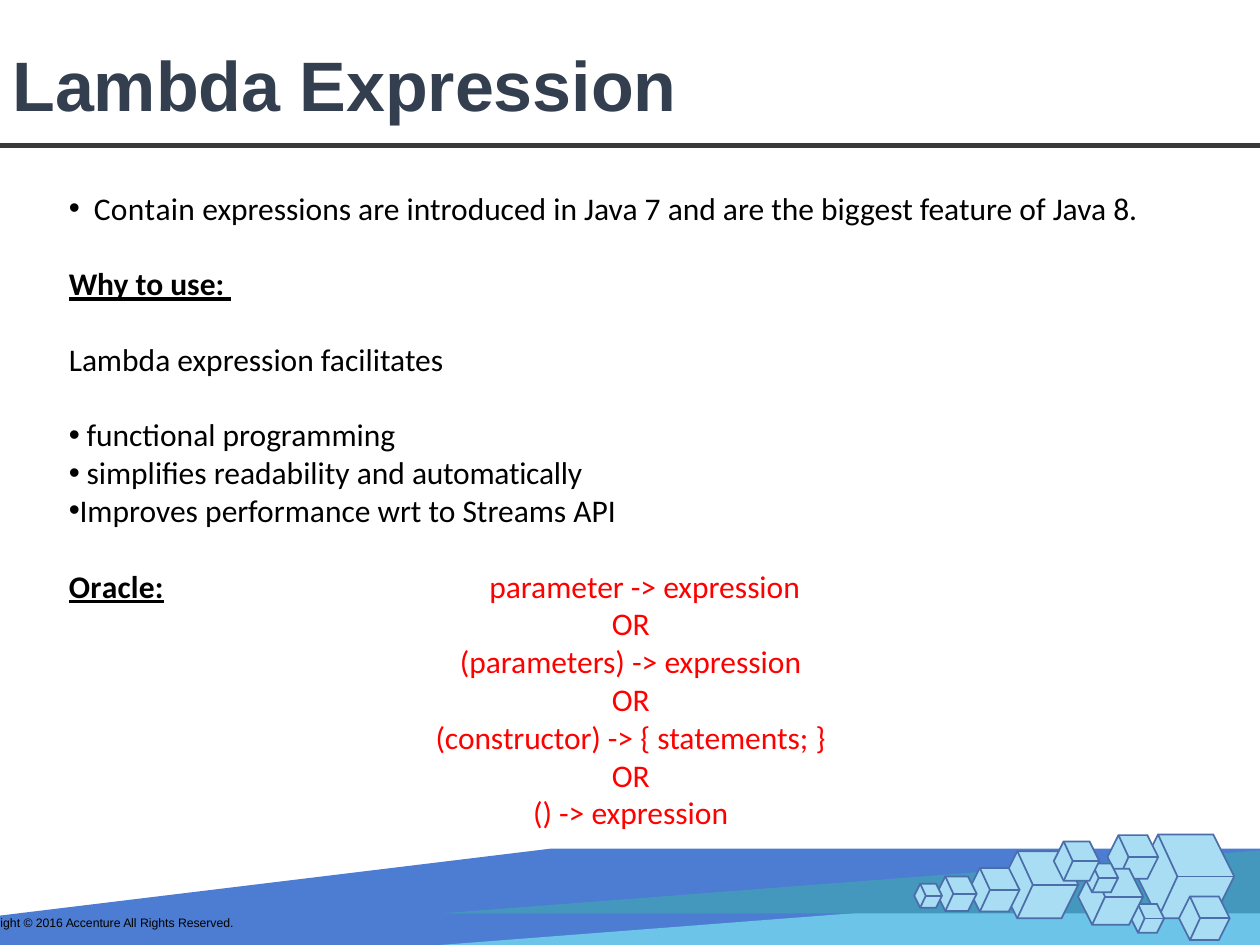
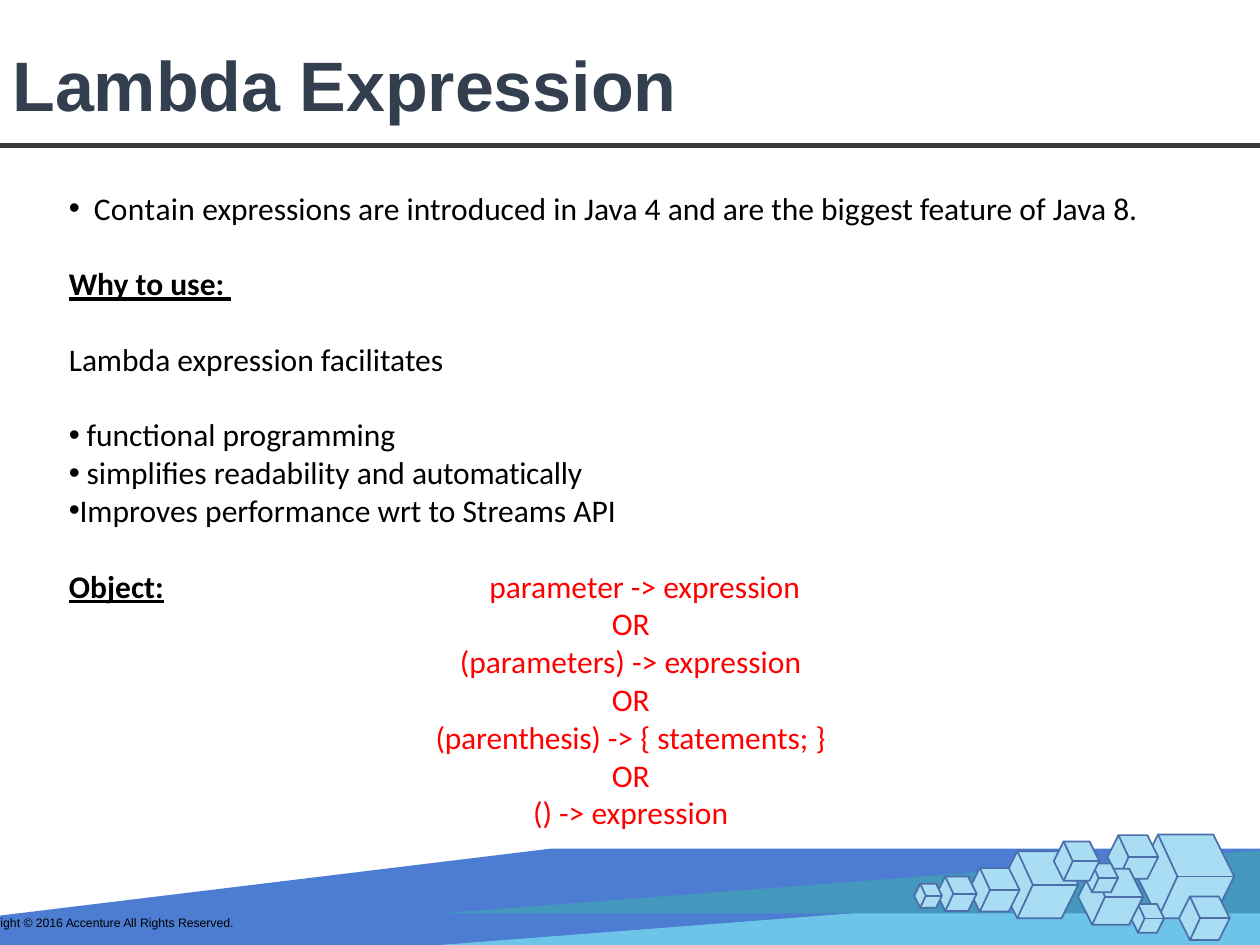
7: 7 -> 4
Oracle: Oracle -> Object
constructor: constructor -> parenthesis
